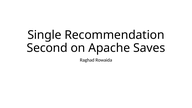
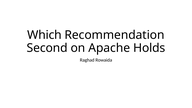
Single: Single -> Which
Saves: Saves -> Holds
